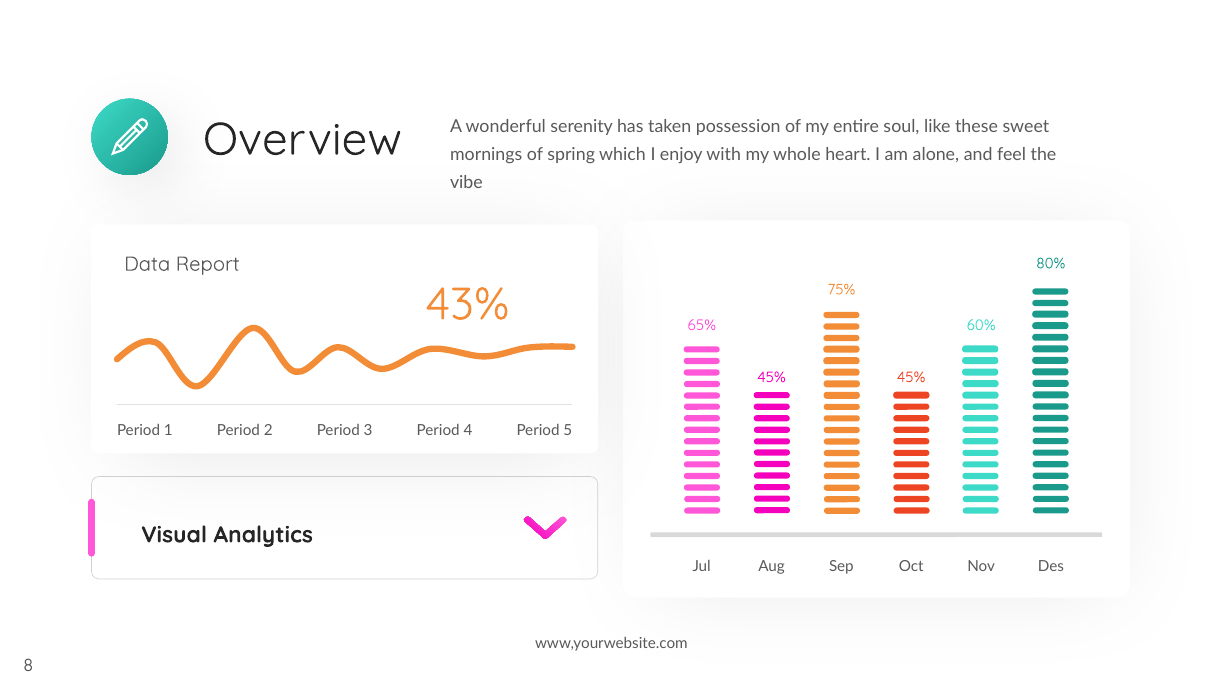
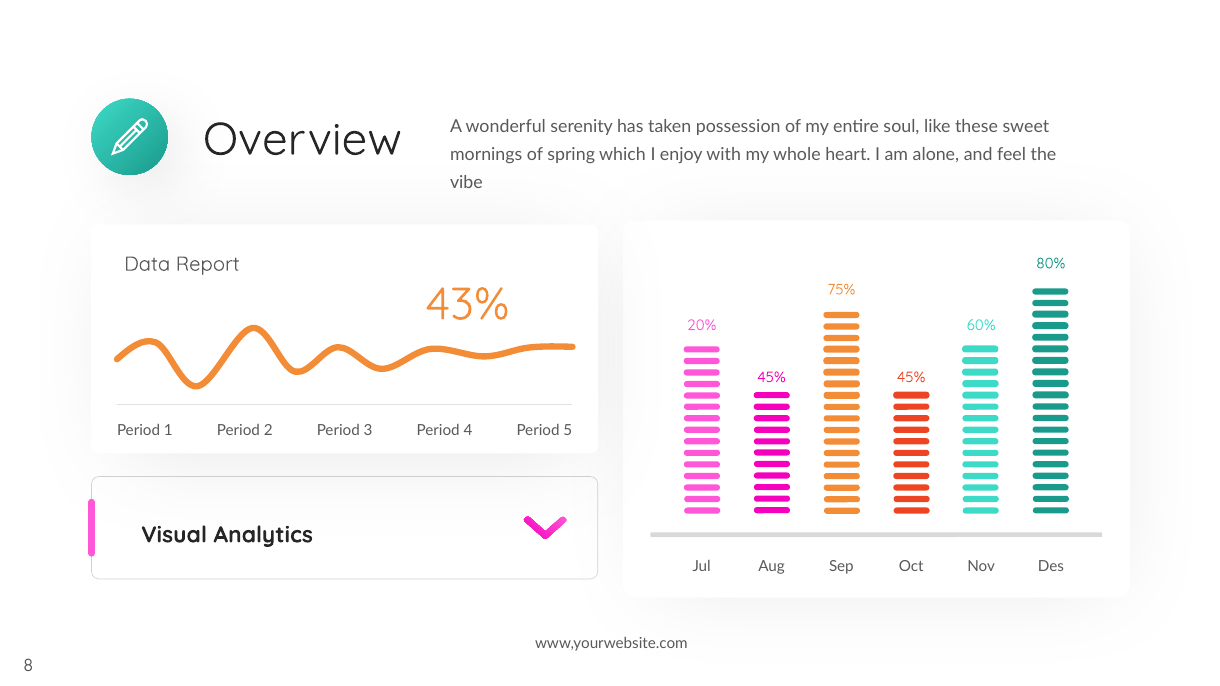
65%: 65% -> 20%
